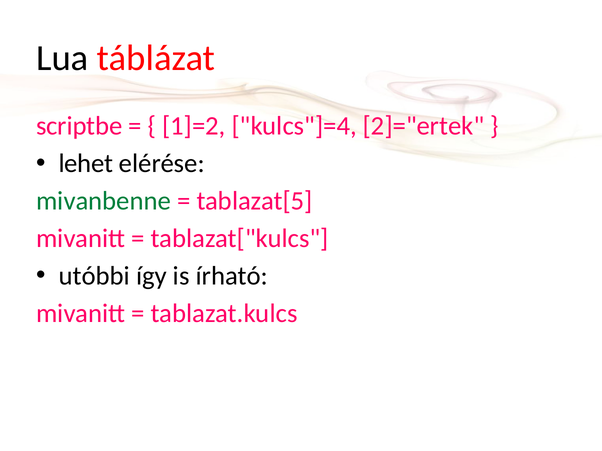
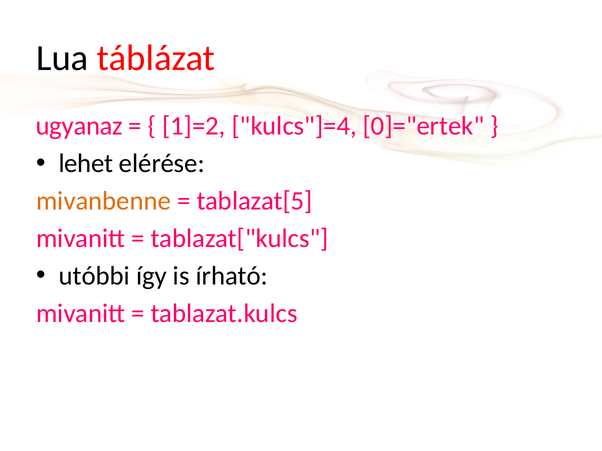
scriptbe: scriptbe -> ugyanaz
2]="ertek: 2]="ertek -> 0]="ertek
mivanbenne colour: green -> orange
